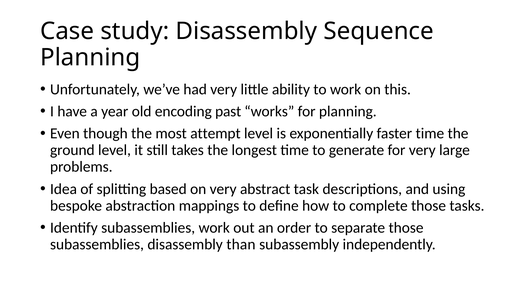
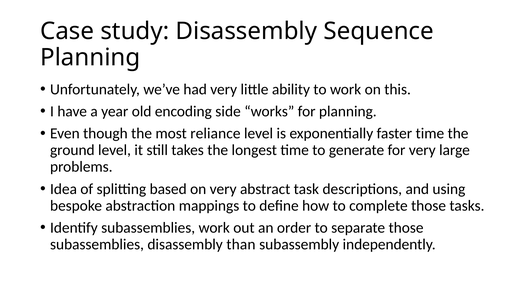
past: past -> side
attempt: attempt -> reliance
